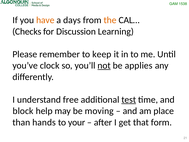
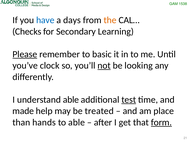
have colour: orange -> blue
Discussion: Discussion -> Secondary
Please underline: none -> present
keep: keep -> basic
applies: applies -> looking
understand free: free -> able
block: block -> made
moving: moving -> treated
to your: your -> able
form underline: none -> present
